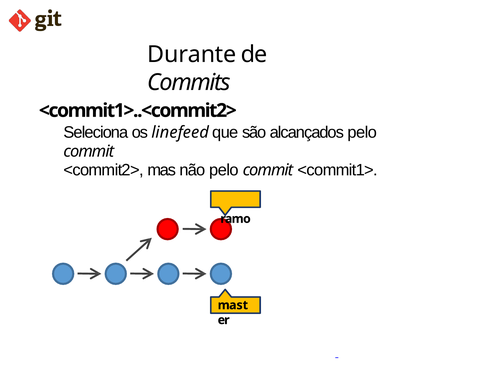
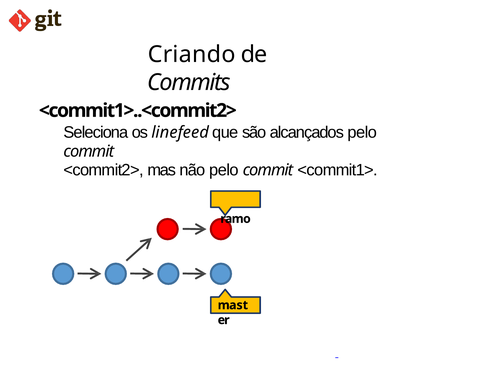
Durante: Durante -> Criando
